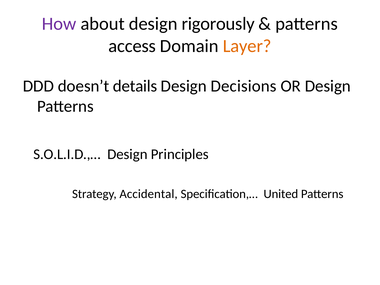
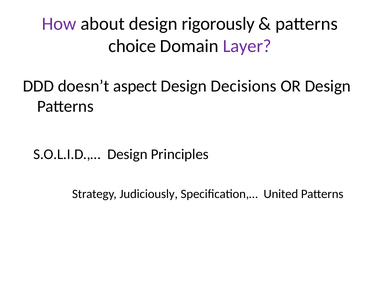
access: access -> choice
Layer colour: orange -> purple
details: details -> aspect
Accidental: Accidental -> Judiciously
